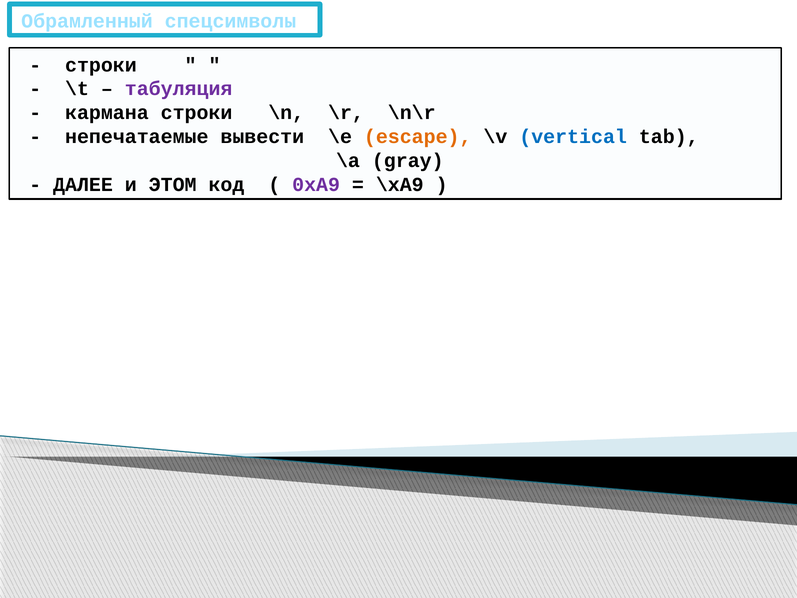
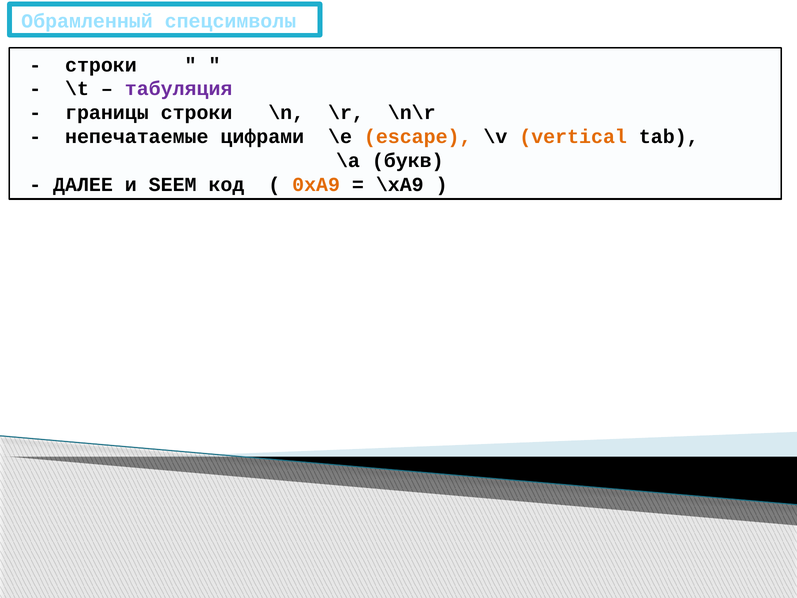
кармана: кармана -> границы
вывести: вывести -> цифрами
vertical colour: blue -> orange
gray: gray -> букв
ЭТОМ: ЭТОМ -> SEEM
0xA9 colour: purple -> orange
